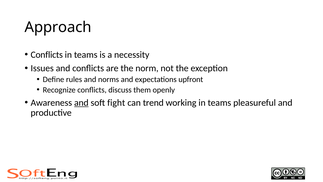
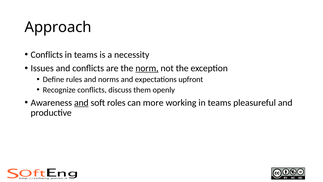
norm underline: none -> present
fight: fight -> roles
trend: trend -> more
